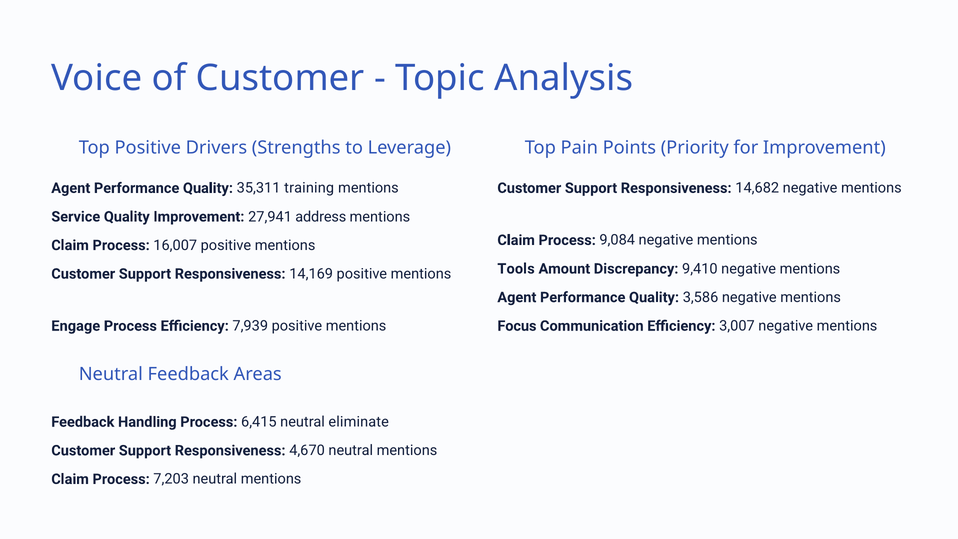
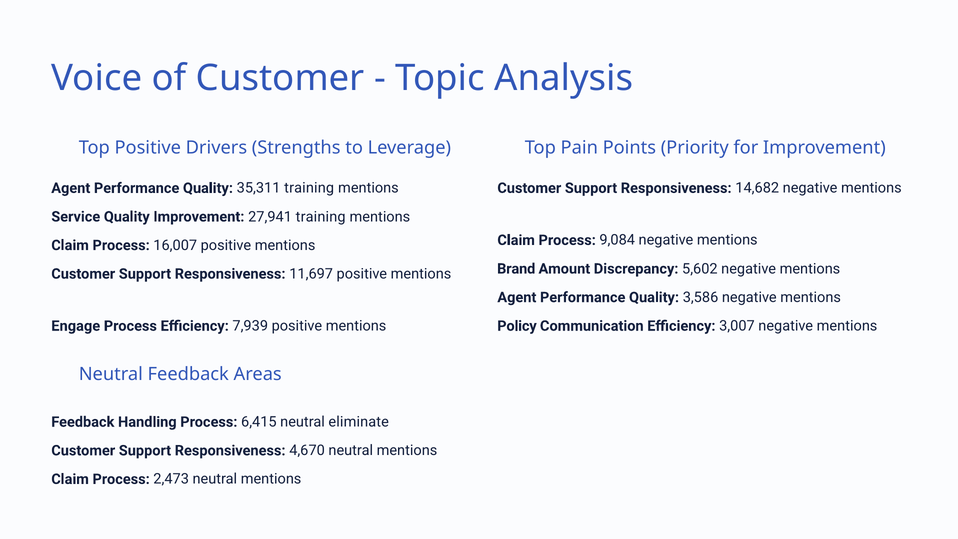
27,941 address: address -> training
Tools: Tools -> Brand
9,410: 9,410 -> 5,602
14,169: 14,169 -> 11,697
Focus: Focus -> Policy
7,203: 7,203 -> 2,473
